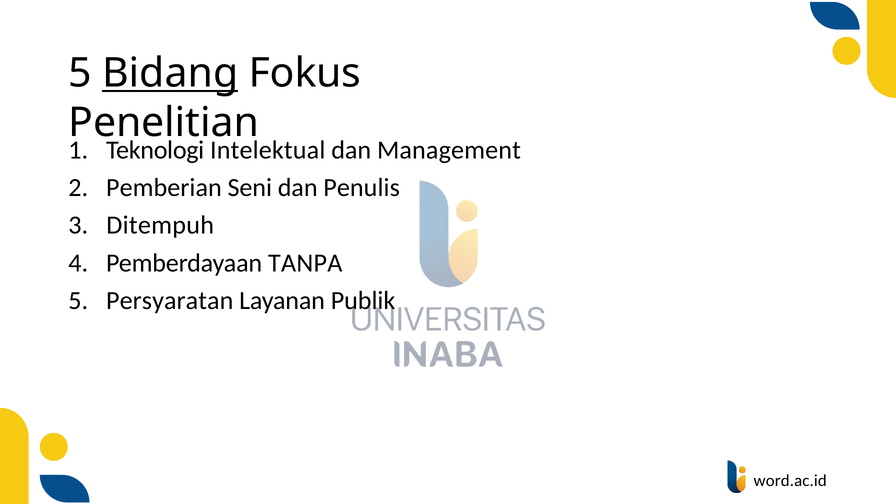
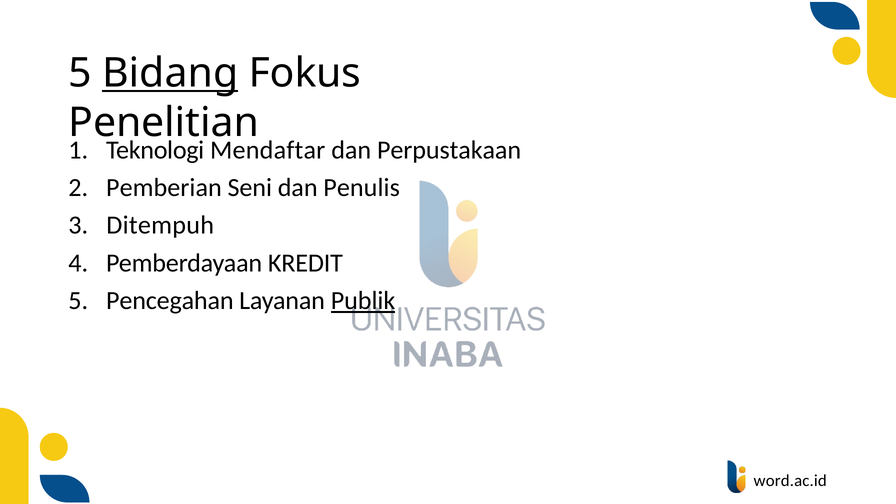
Intelektual: Intelektual -> Mendaftar
Management: Management -> Perpustakaan
TANPA: TANPA -> KREDIT
Persyaratan: Persyaratan -> Pencegahan
Publik underline: none -> present
